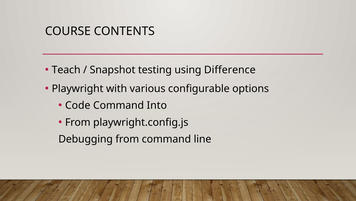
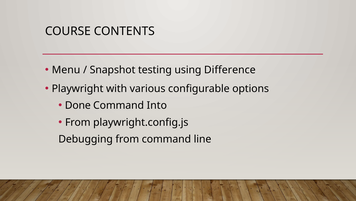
Teach: Teach -> Menu
Code: Code -> Done
